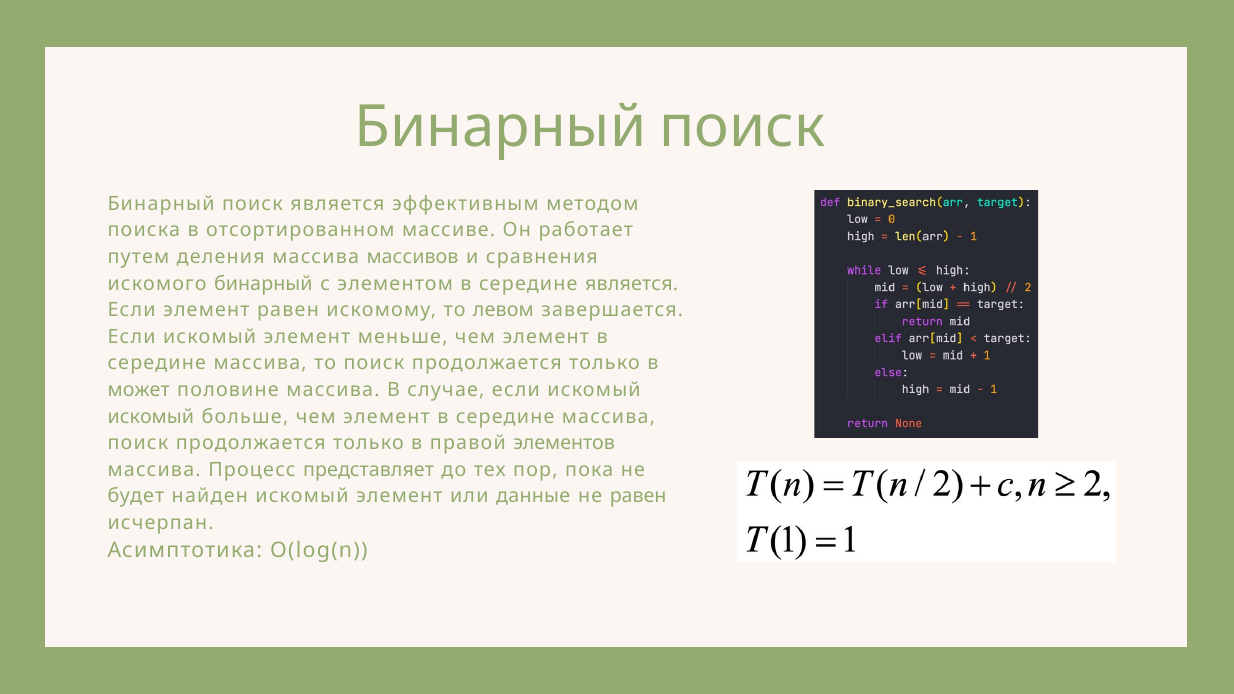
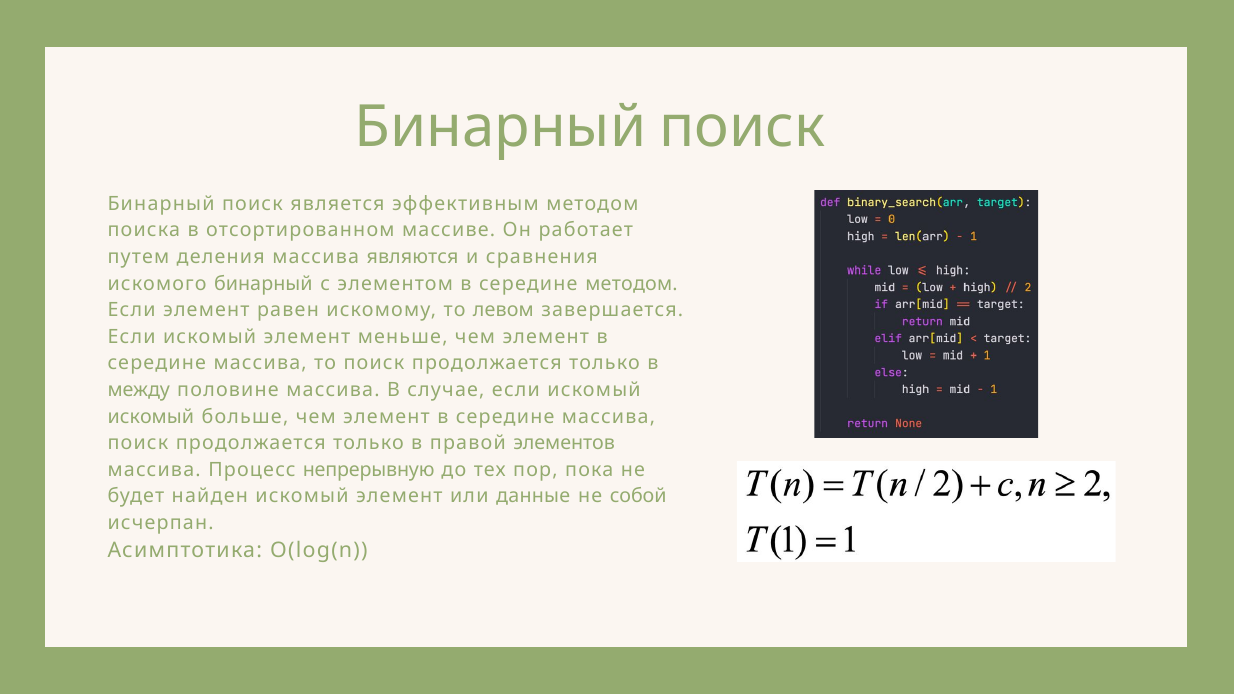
массивов: массивов -> являются
середине является: является -> методом
может: может -> между
представляет: представляет -> непрерывную
не равен: равен -> собой
